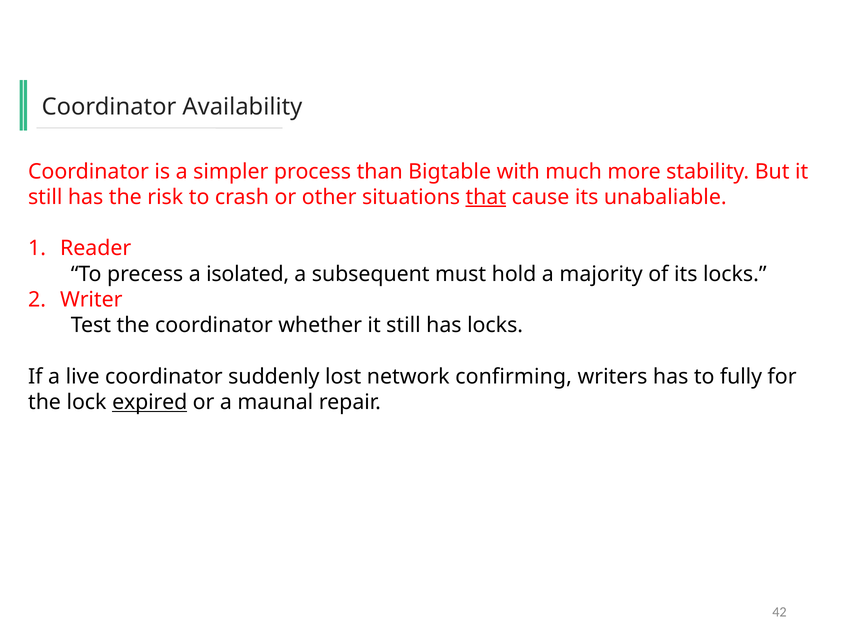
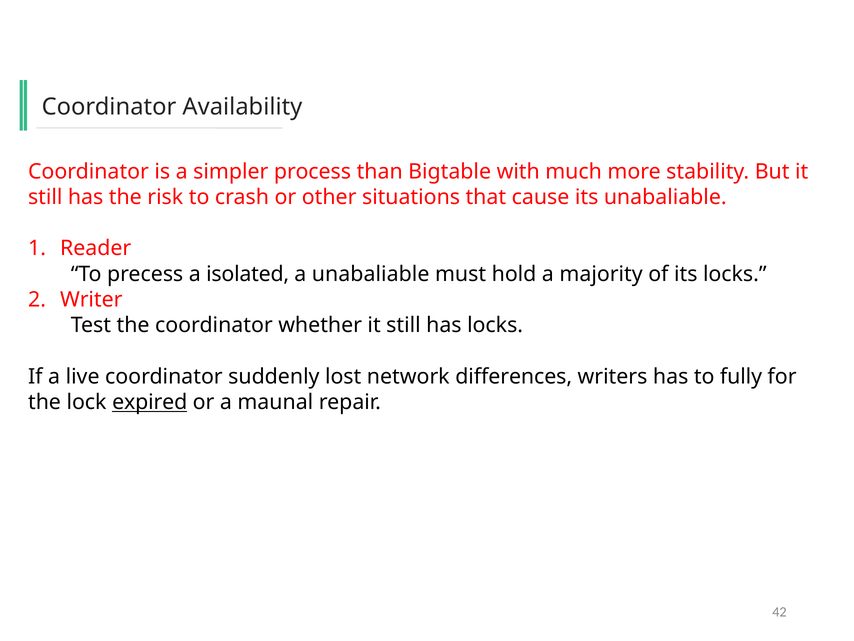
that underline: present -> none
a subsequent: subsequent -> unabaliable
confirming: confirming -> differences
